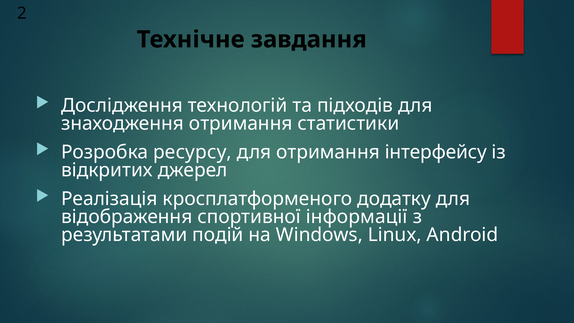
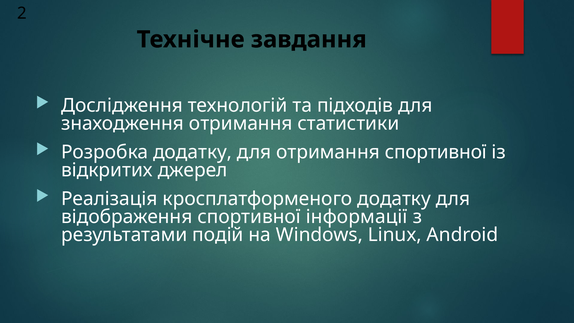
Розробка ресурсу: ресурсу -> додатку
отримання інтерфейсу: інтерфейсу -> спортивної
